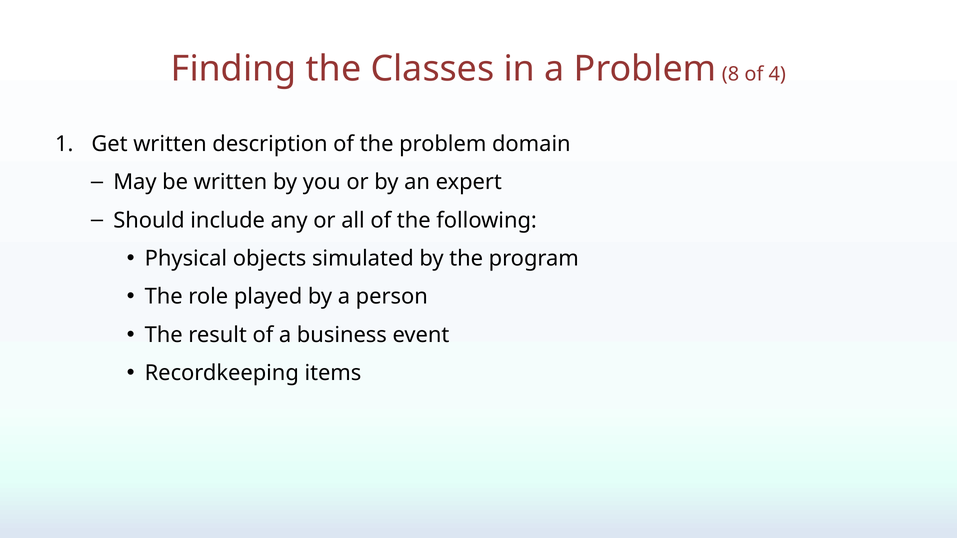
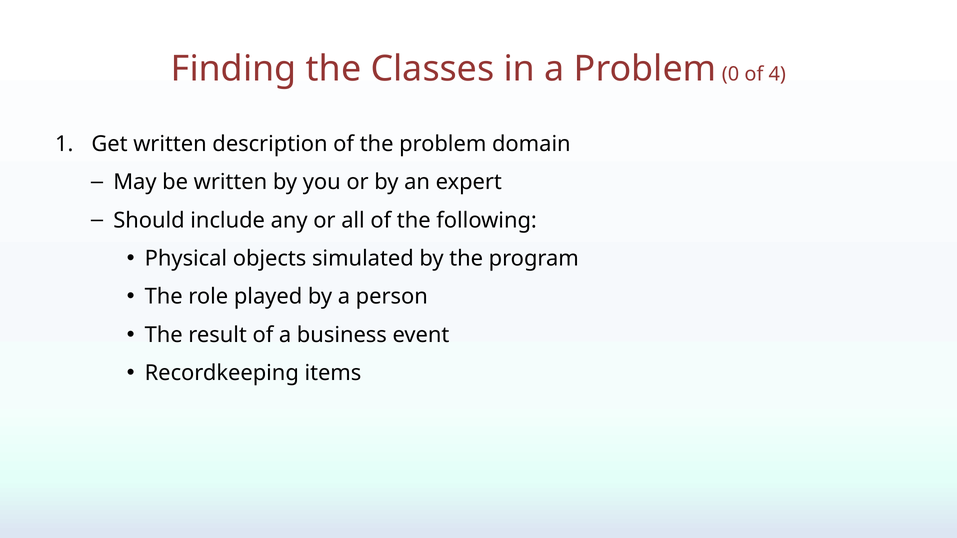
8: 8 -> 0
